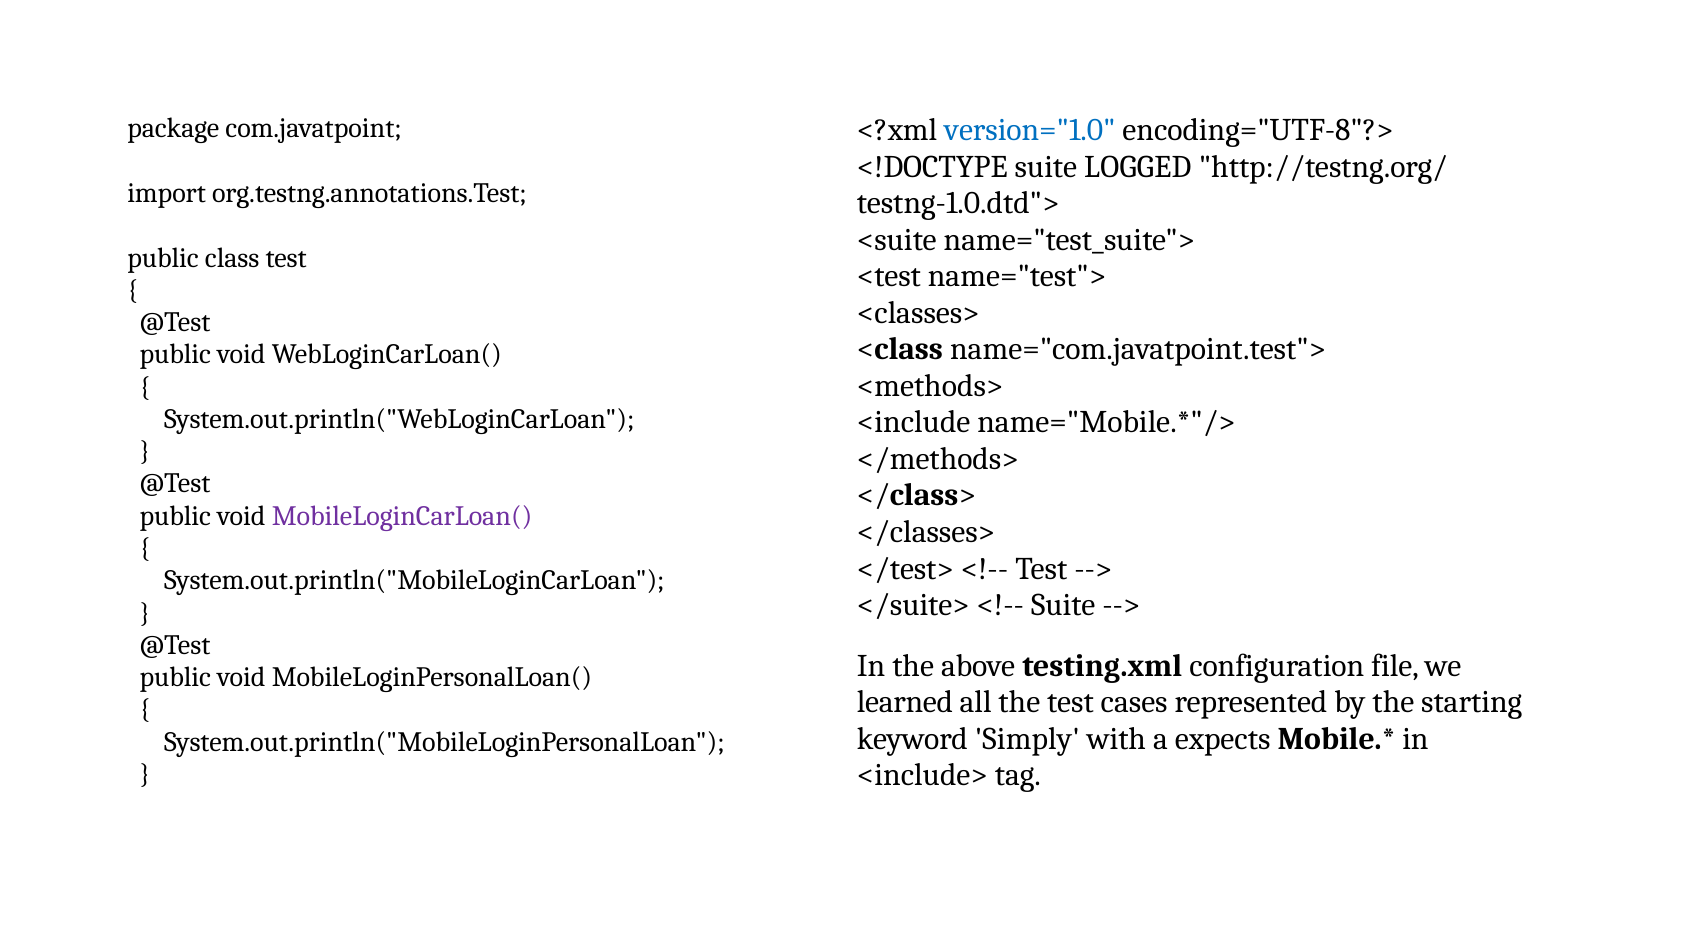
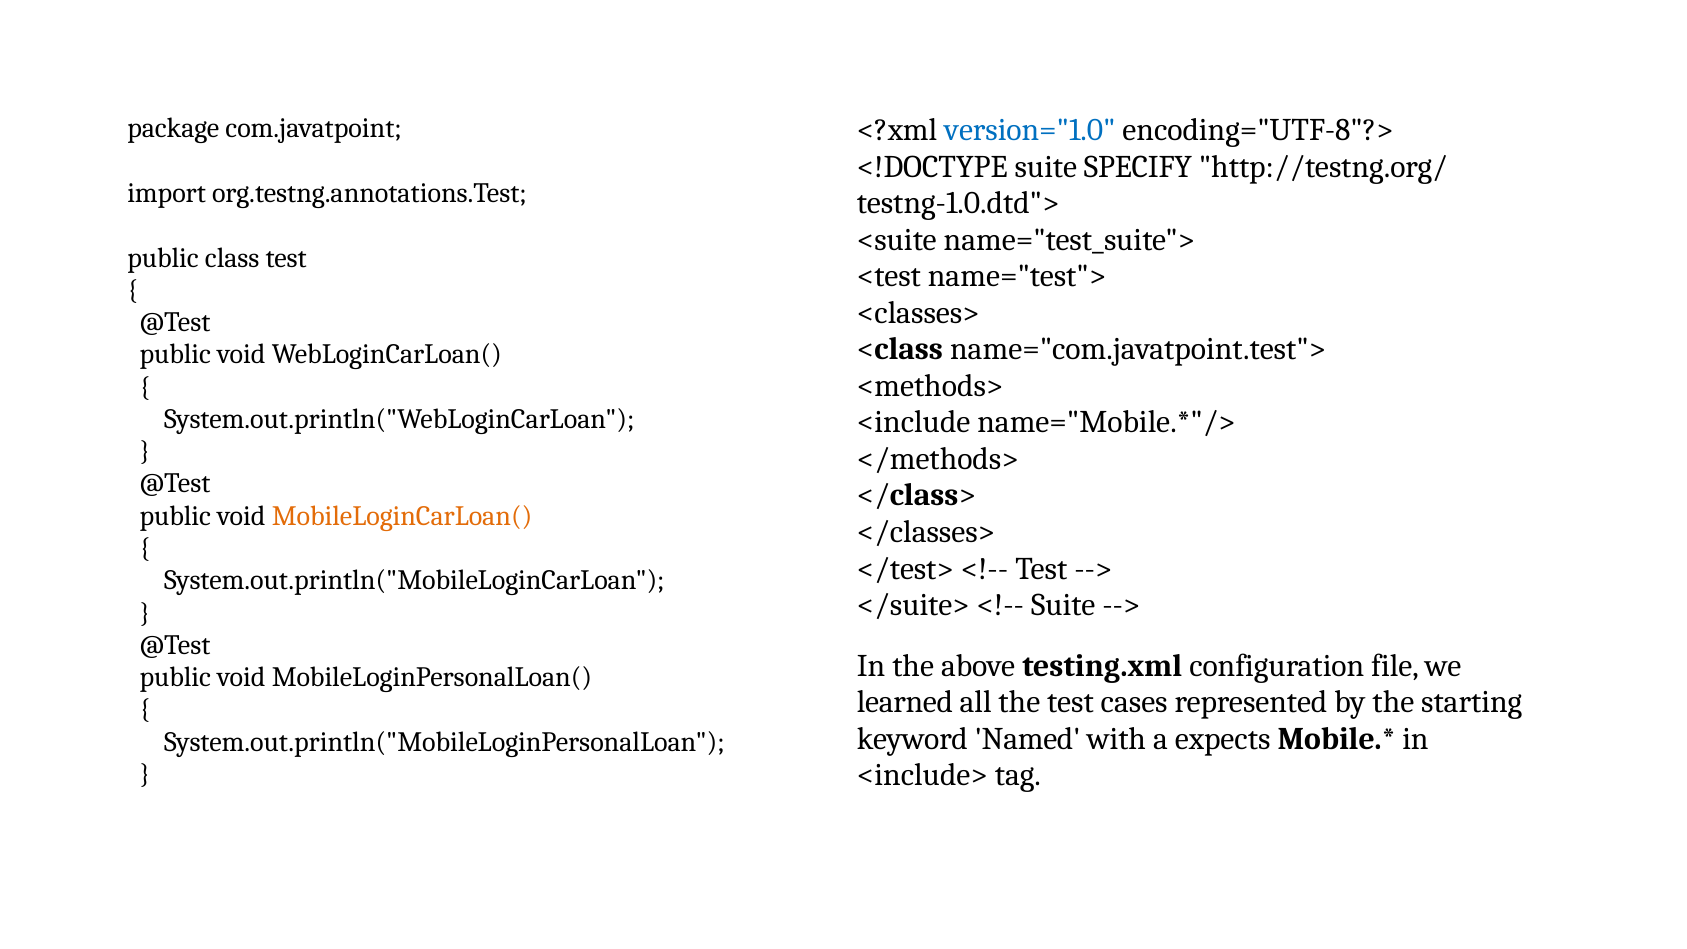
LOGGED: LOGGED -> SPECIFY
MobileLoginCarLoan( colour: purple -> orange
Simply: Simply -> Named
